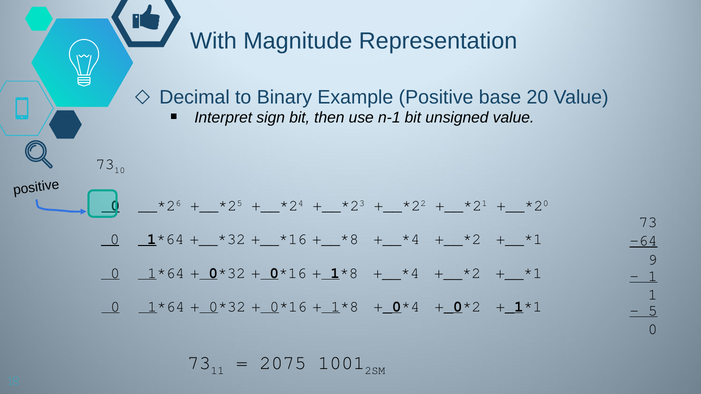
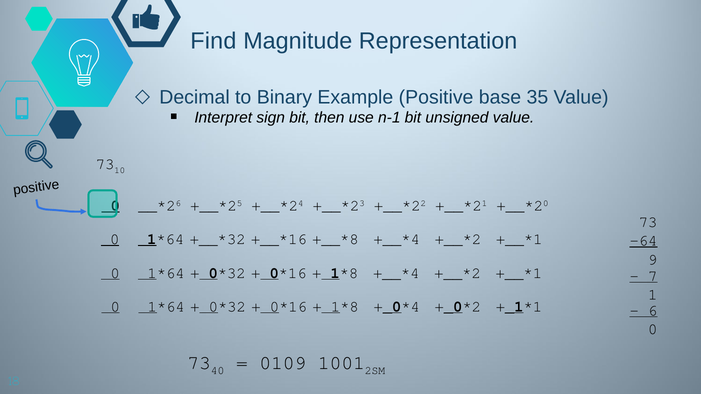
With: With -> Find
20: 20 -> 35
1 at (653, 276): 1 -> 7
5: 5 -> 6
11: 11 -> 40
2075: 2075 -> 0109
